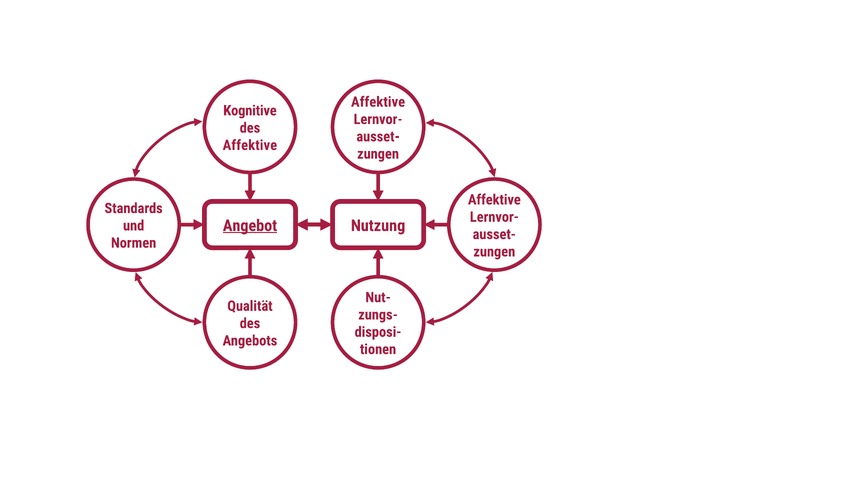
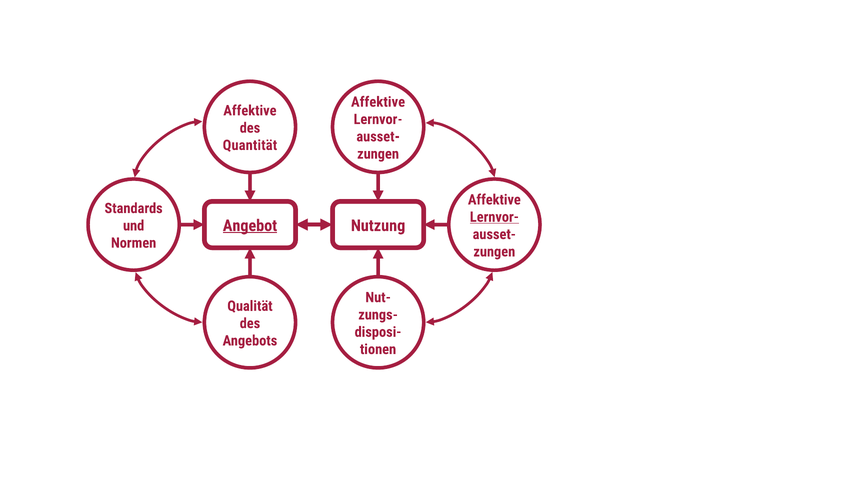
Kognitive at (250, 111): Kognitive -> Affektive
Affektive at (250, 145): Affektive -> Quantität
Lernvor- at (494, 217) underline: none -> present
